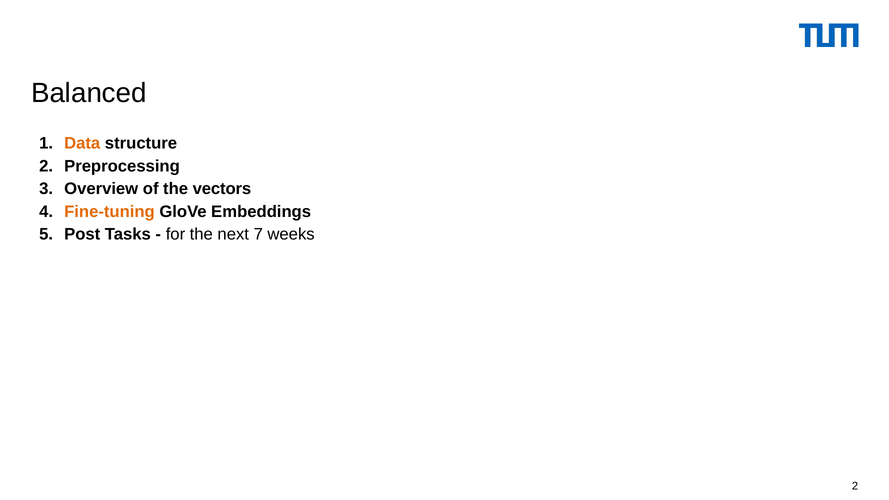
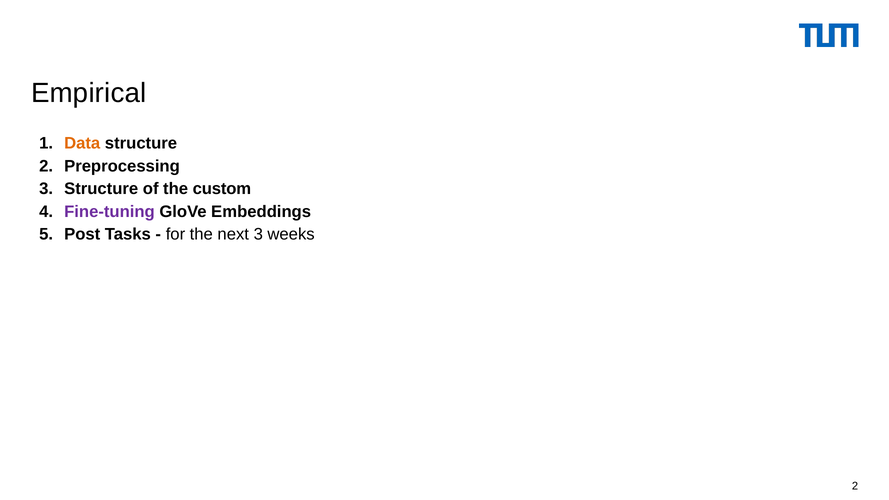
Balanced: Balanced -> Empirical
Overview at (101, 189): Overview -> Structure
vectors: vectors -> custom
Fine-tuning colour: orange -> purple
next 7: 7 -> 3
